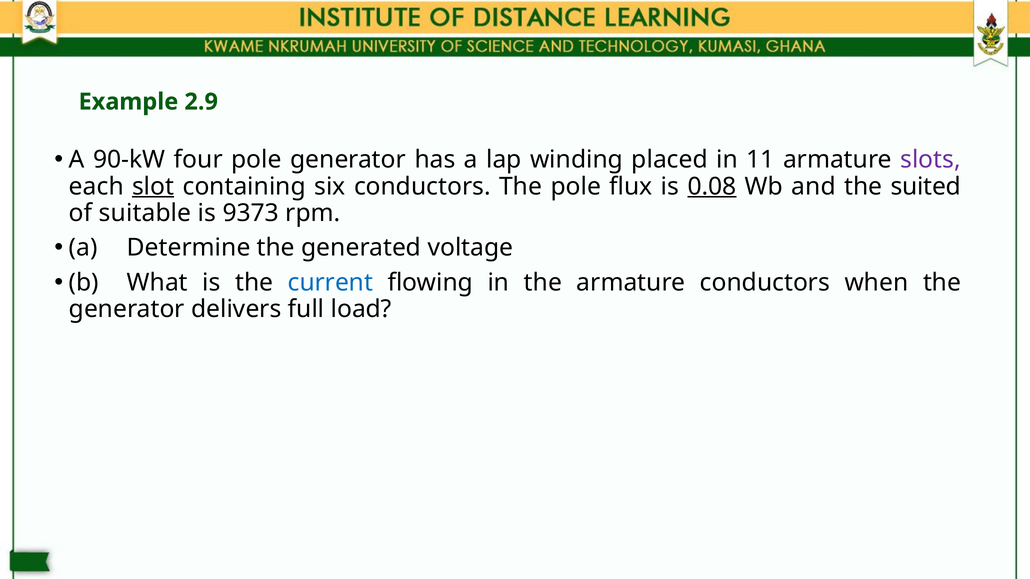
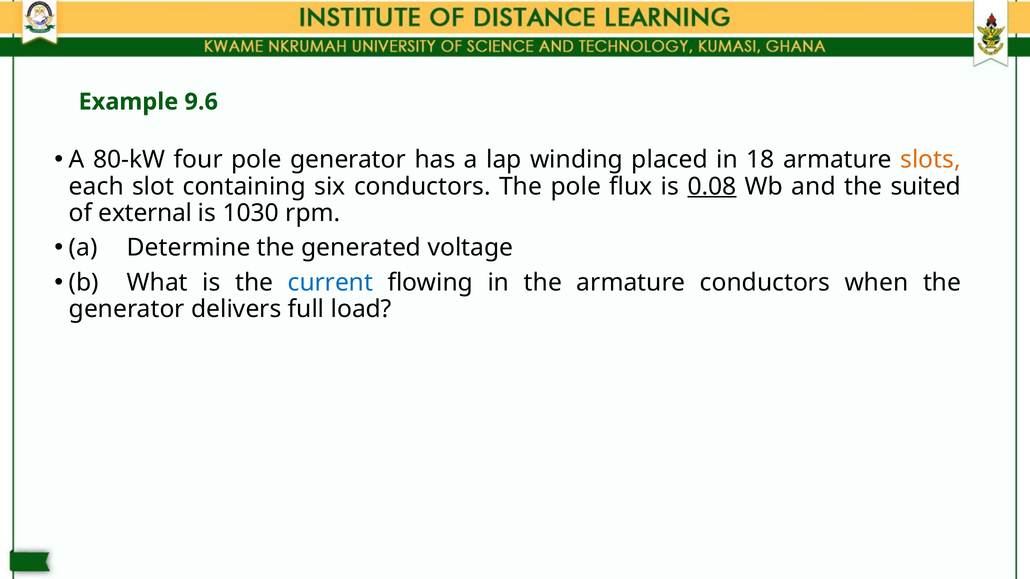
2.9: 2.9 -> 9.6
90-kW: 90-kW -> 80-kW
11: 11 -> 18
slots colour: purple -> orange
slot underline: present -> none
suitable: suitable -> external
9373: 9373 -> 1030
